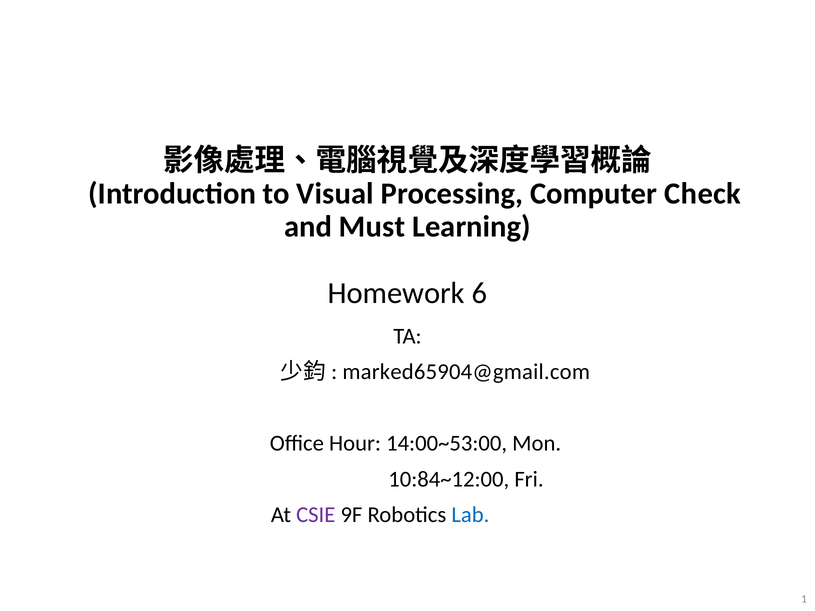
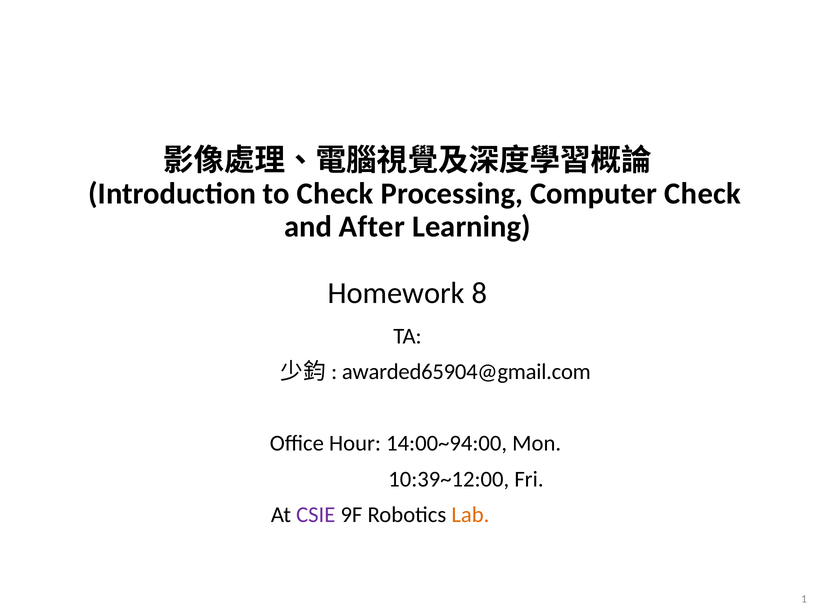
to Visual: Visual -> Check
Must: Must -> After
6: 6 -> 8
marked65904@gmail.com: marked65904@gmail.com -> awarded65904@gmail.com
14:00~53:00: 14:00~53:00 -> 14:00~94:00
10:84~12:00: 10:84~12:00 -> 10:39~12:00
Lab colour: blue -> orange
